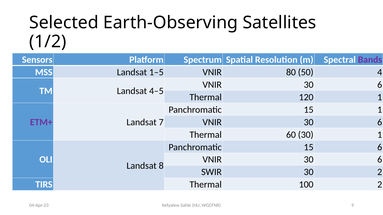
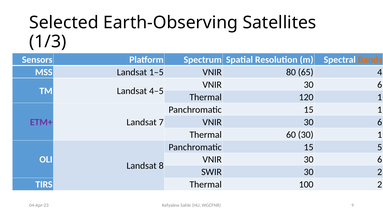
1/2: 1/2 -> 1/3
Bands colour: purple -> orange
50: 50 -> 65
15 6: 6 -> 5
